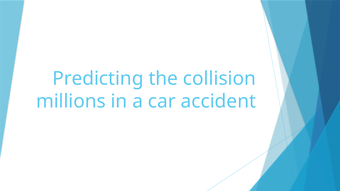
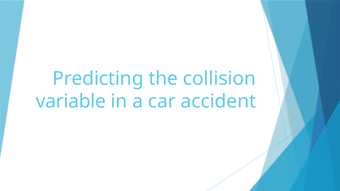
millions: millions -> variable
